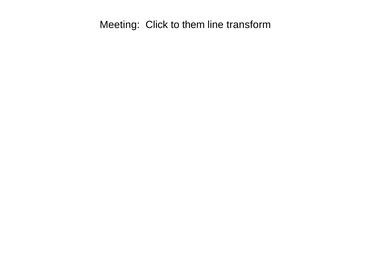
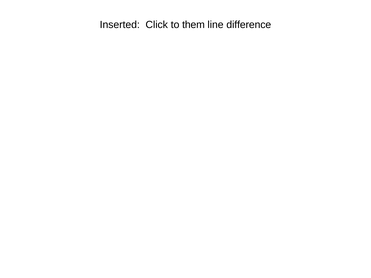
Meeting: Meeting -> Inserted
transform: transform -> difference
